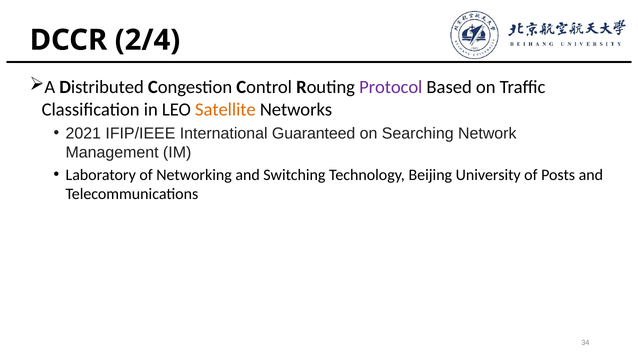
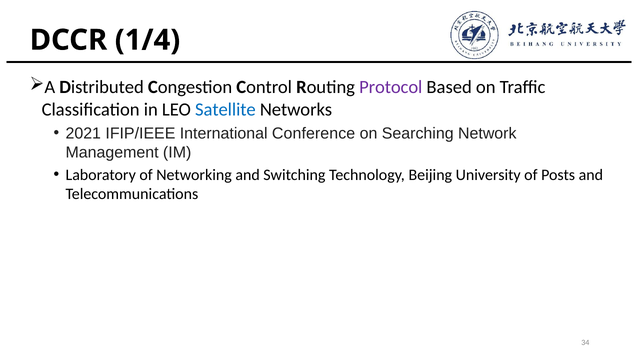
2/4: 2/4 -> 1/4
Satellite colour: orange -> blue
Guaranteed: Guaranteed -> Conference
